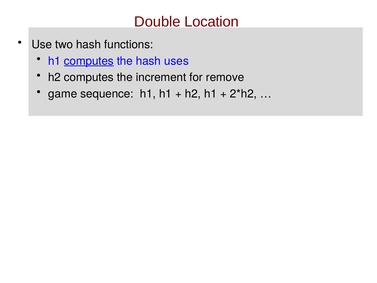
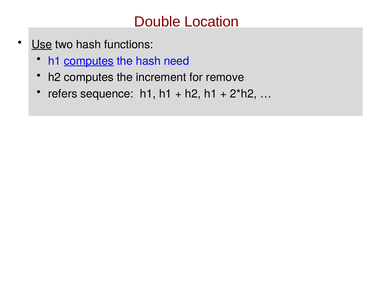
Use underline: none -> present
uses: uses -> need
game: game -> refers
